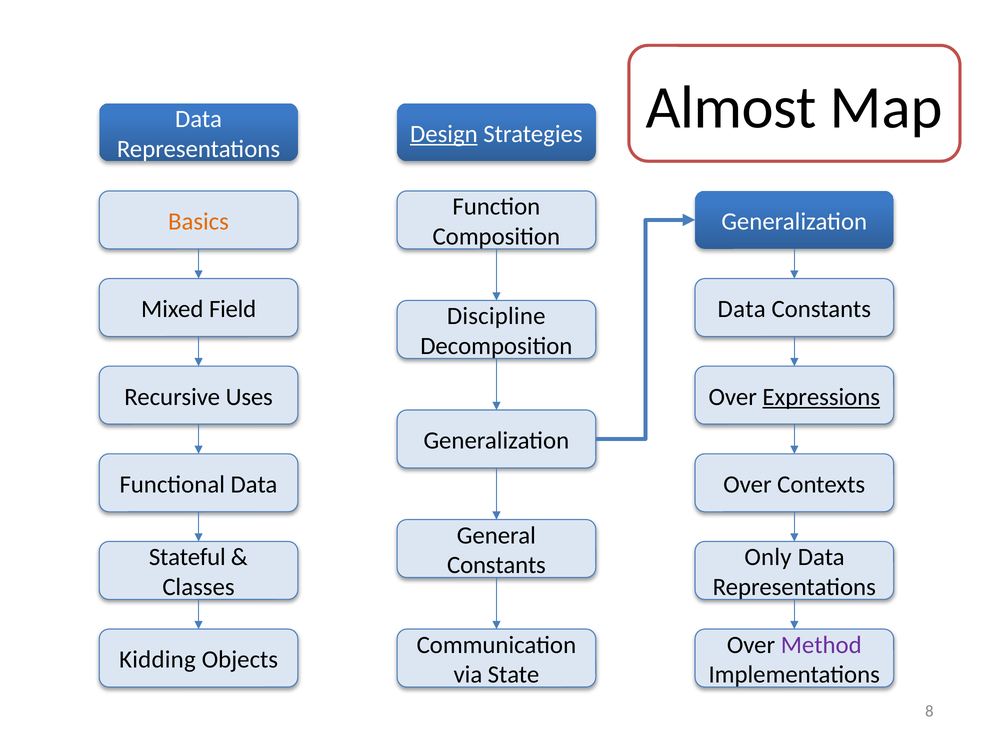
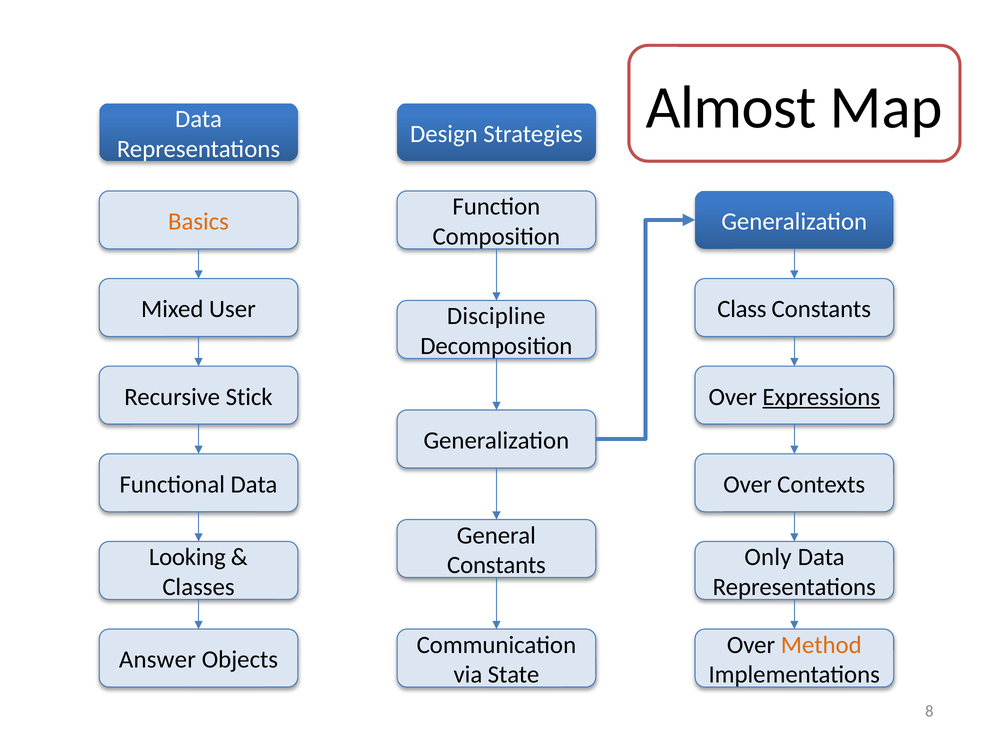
Design underline: present -> none
Field: Field -> User
Data at (742, 309): Data -> Class
Uses: Uses -> Stick
Stateful: Stateful -> Looking
Method colour: purple -> orange
Kidding: Kidding -> Answer
